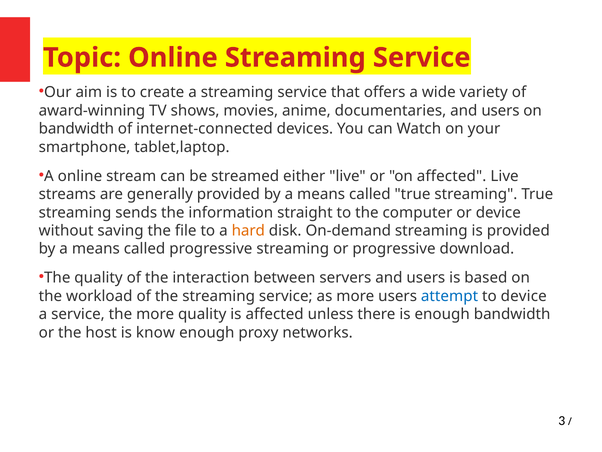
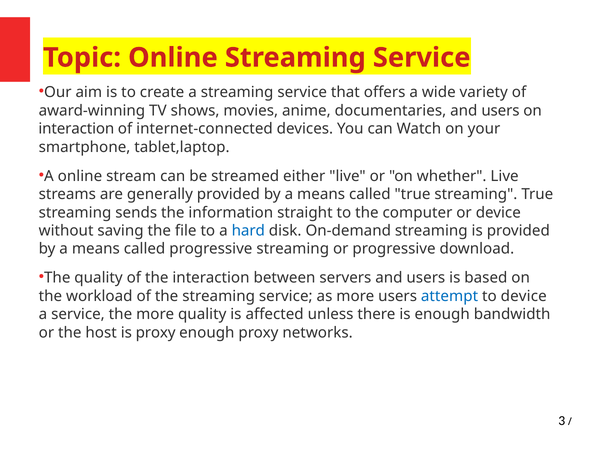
bandwidth at (76, 129): bandwidth -> interaction
on affected: affected -> whether
hard colour: orange -> blue
is know: know -> proxy
